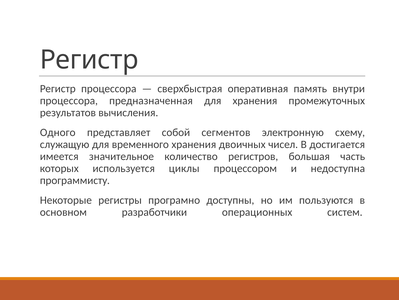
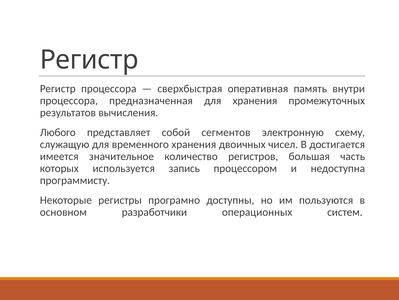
Одного: Одного -> Любого
циклы: циклы -> запись
